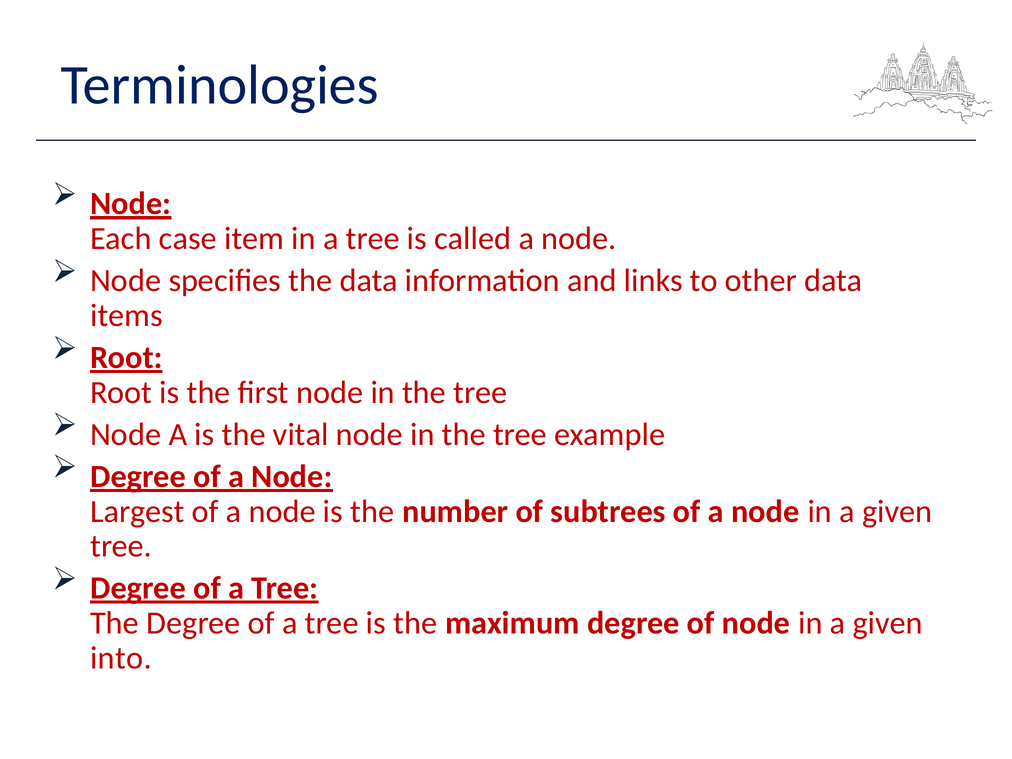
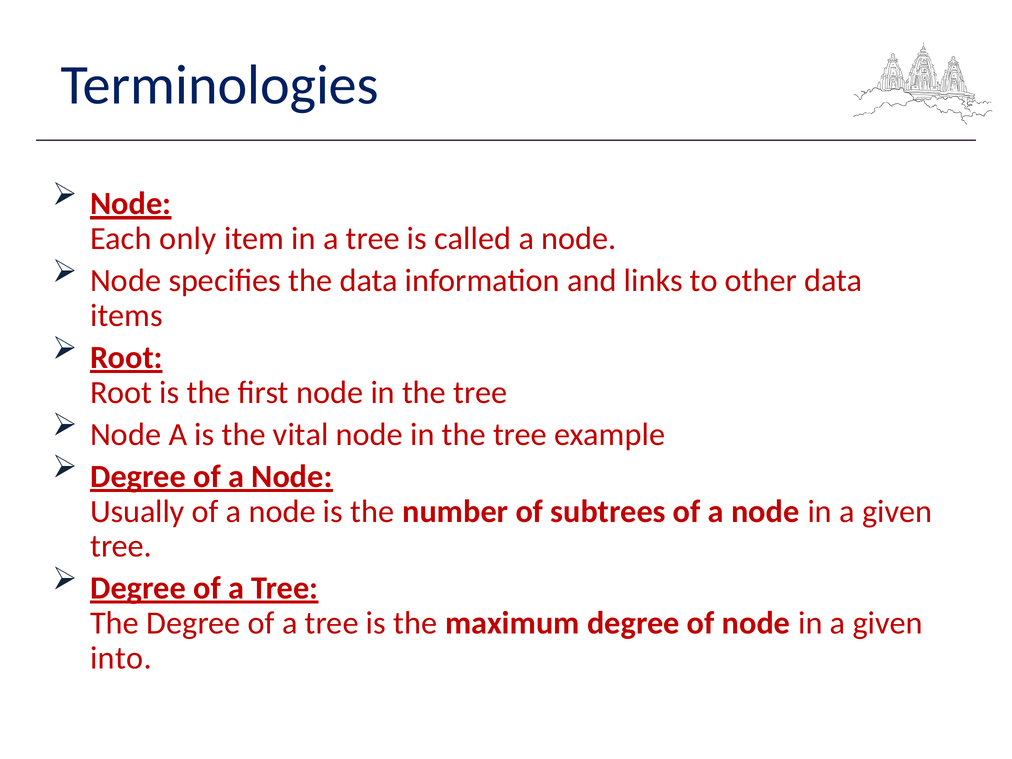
case: case -> only
Largest: Largest -> Usually
